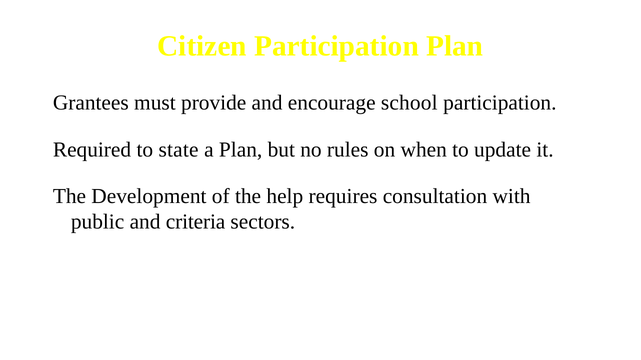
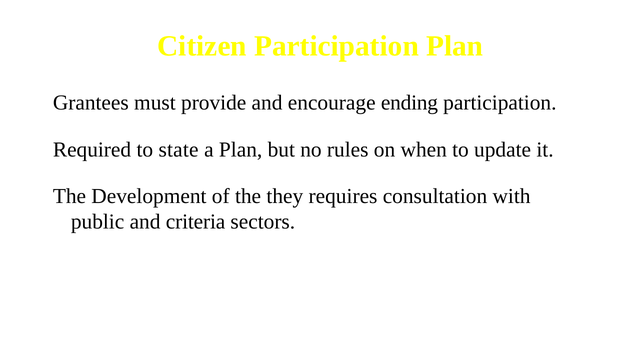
school: school -> ending
help: help -> they
